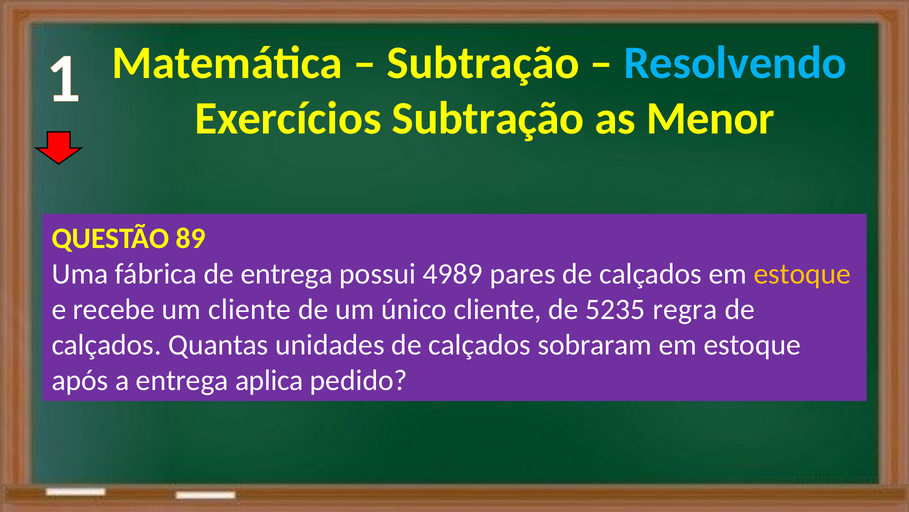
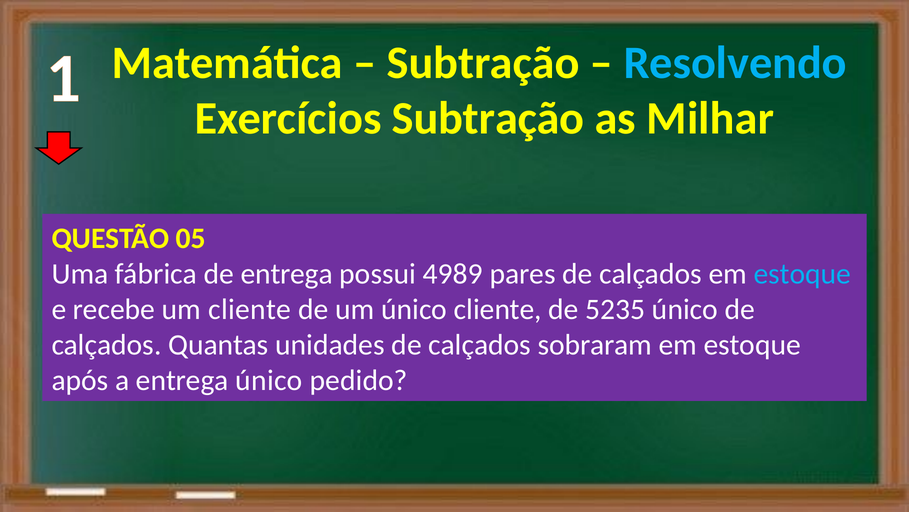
Menor: Menor -> Milhar
89: 89 -> 05
estoque at (802, 274) colour: yellow -> light blue
5235 regra: regra -> único
entrega aplica: aplica -> único
